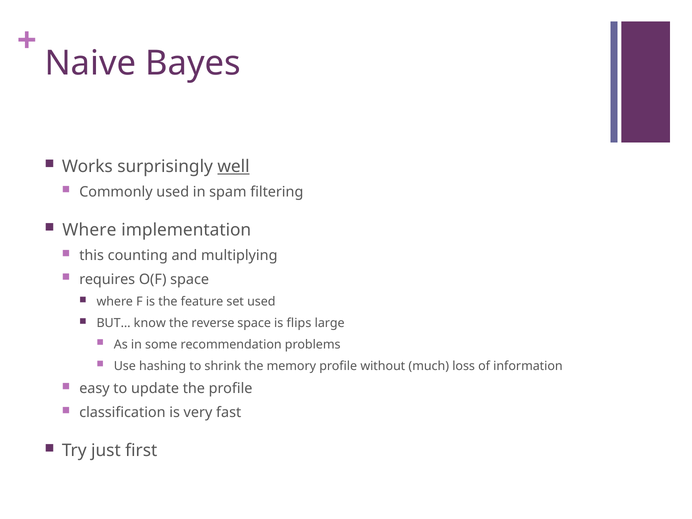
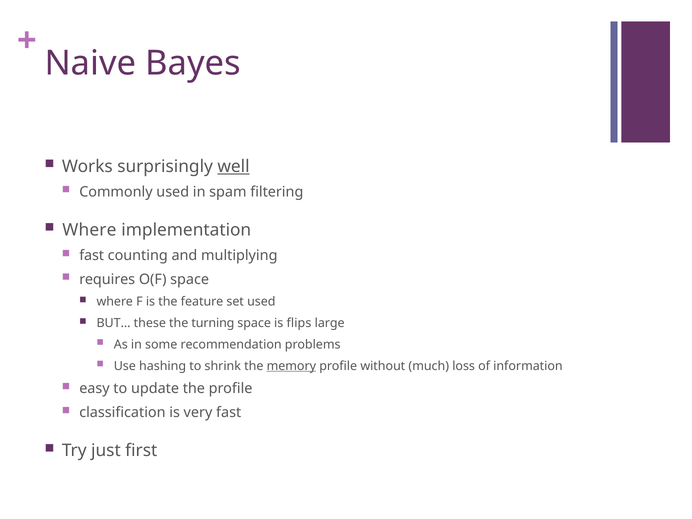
this at (92, 256): this -> fast
know: know -> these
reverse: reverse -> turning
memory underline: none -> present
